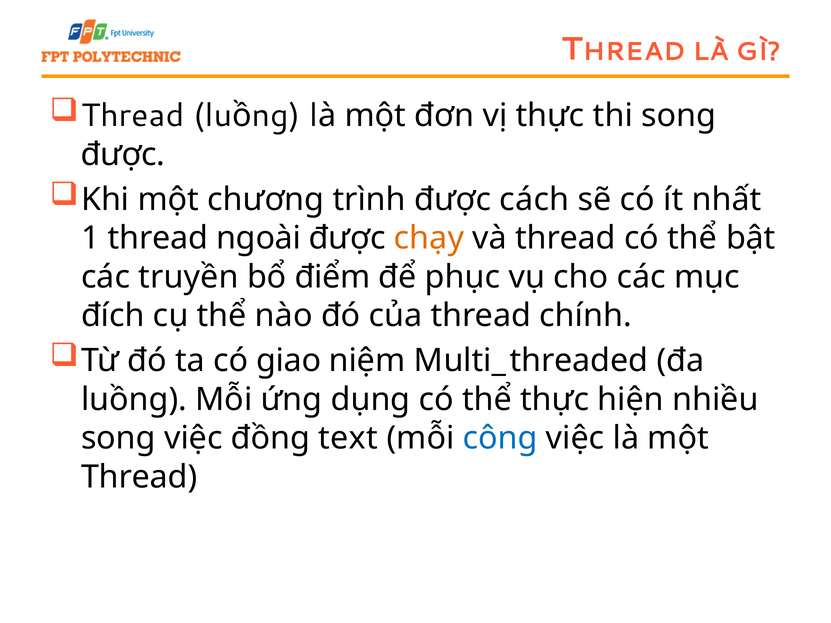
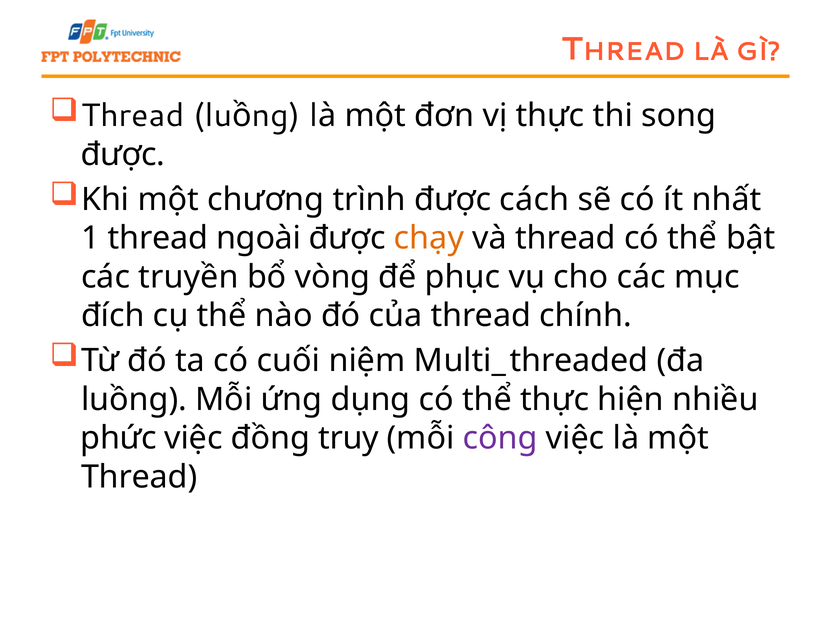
điểm: điểm -> vòng
giao: giao -> cuối
song at (118, 438): song -> phức
text: text -> truy
công colour: blue -> purple
